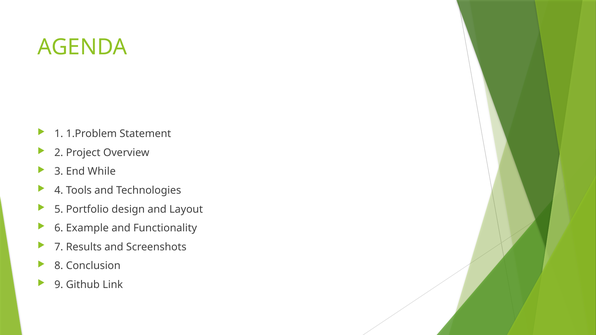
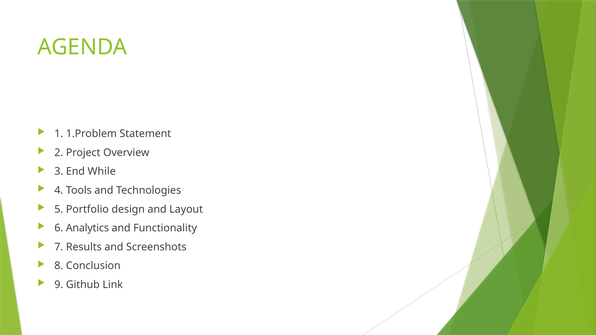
Example: Example -> Analytics
